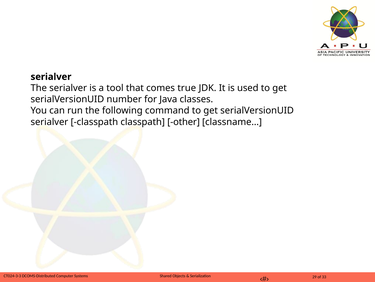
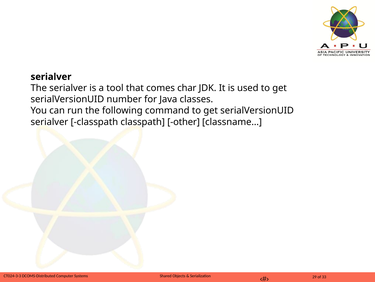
true: true -> char
